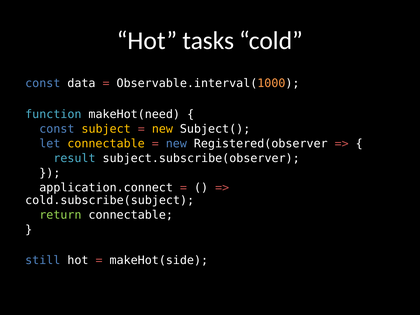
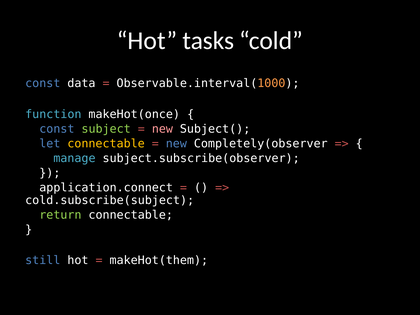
makeHot(need: makeHot(need -> makeHot(once
subject colour: yellow -> light green
new at (162, 129) colour: yellow -> pink
Registered(observer: Registered(observer -> Completely(observer
result: result -> manage
makeHot(side: makeHot(side -> makeHot(them
